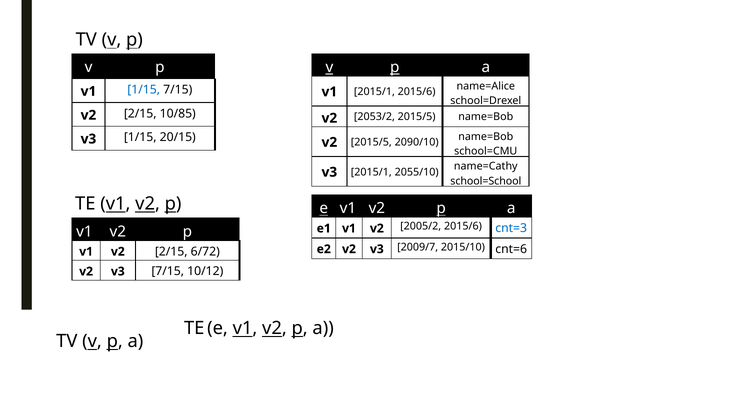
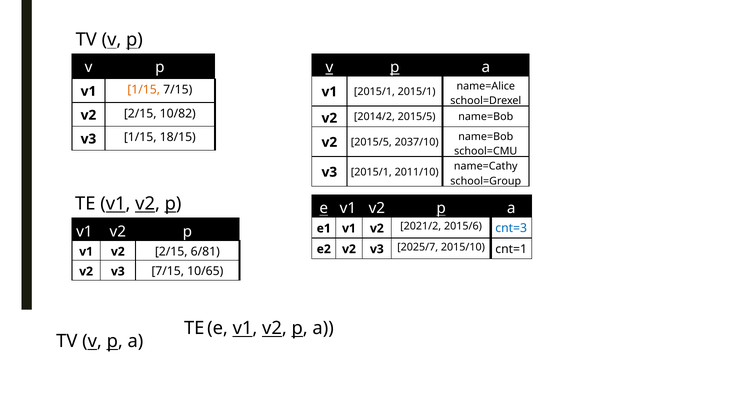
1/15 at (144, 90) colour: blue -> orange
2015/1 2015/6: 2015/6 -> 2015/1
10/85: 10/85 -> 10/82
2053/2: 2053/2 -> 2014/2
20/15: 20/15 -> 18/15
2090/10: 2090/10 -> 2037/10
2055/10: 2055/10 -> 2011/10
school=School: school=School -> school=Group
2005/2: 2005/2 -> 2021/2
2009/7: 2009/7 -> 2025/7
cnt=6: cnt=6 -> cnt=1
6/72: 6/72 -> 6/81
10/12: 10/12 -> 10/65
